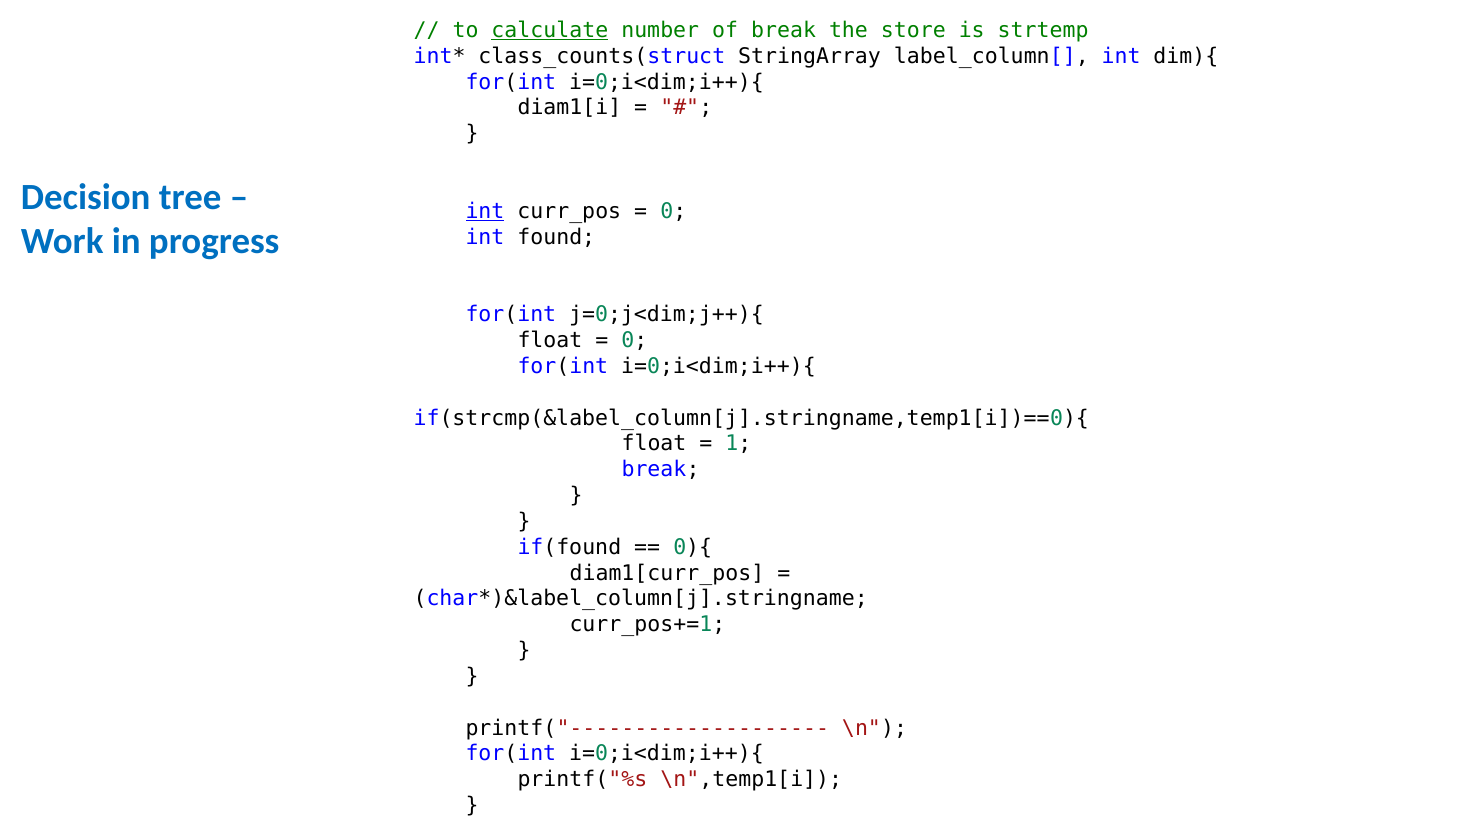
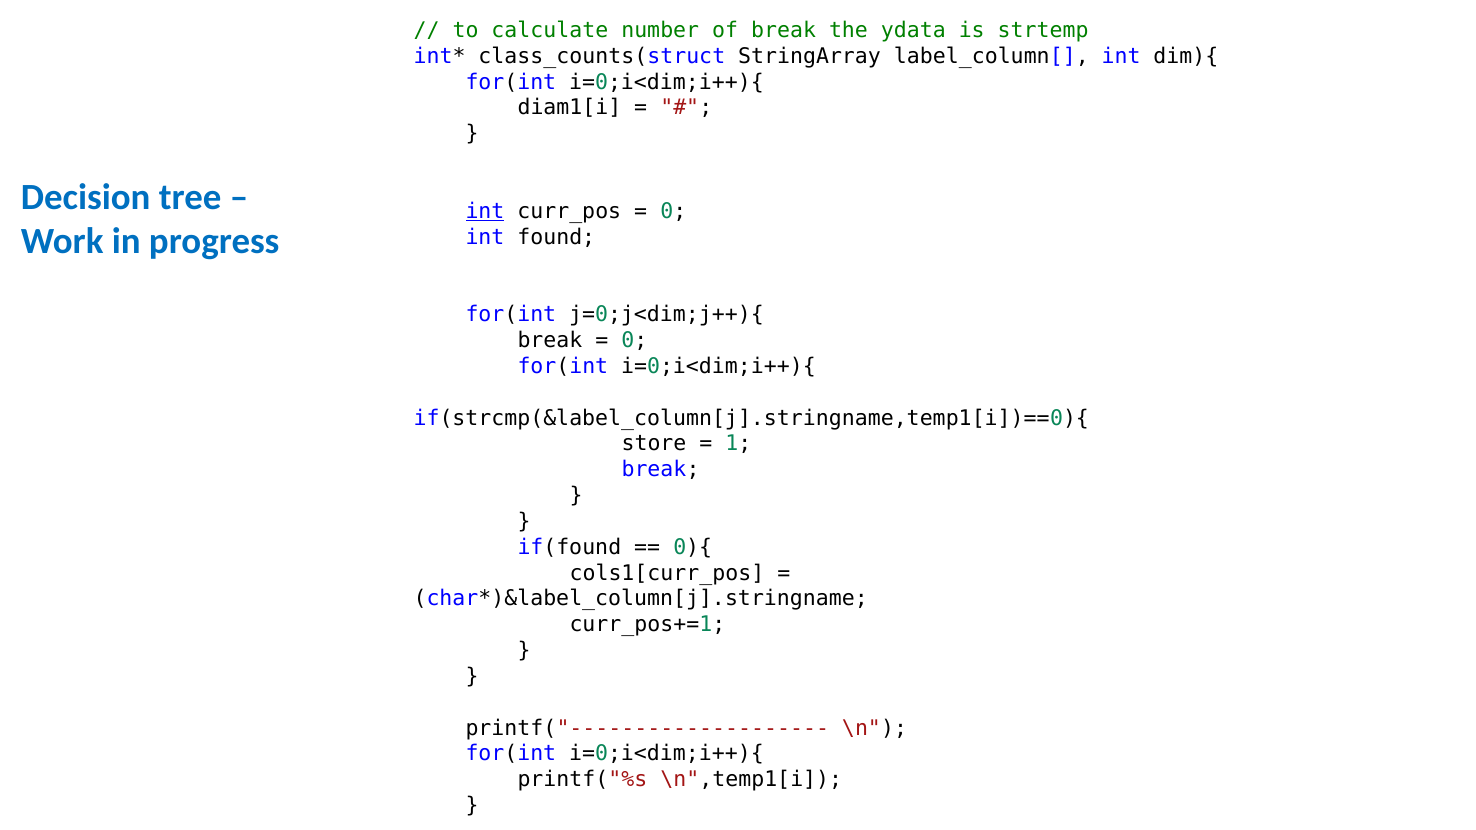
calculate underline: present -> none
store: store -> ydata
float at (550, 341): float -> break
float at (654, 444): float -> store
diam1[curr_pos: diam1[curr_pos -> cols1[curr_pos
